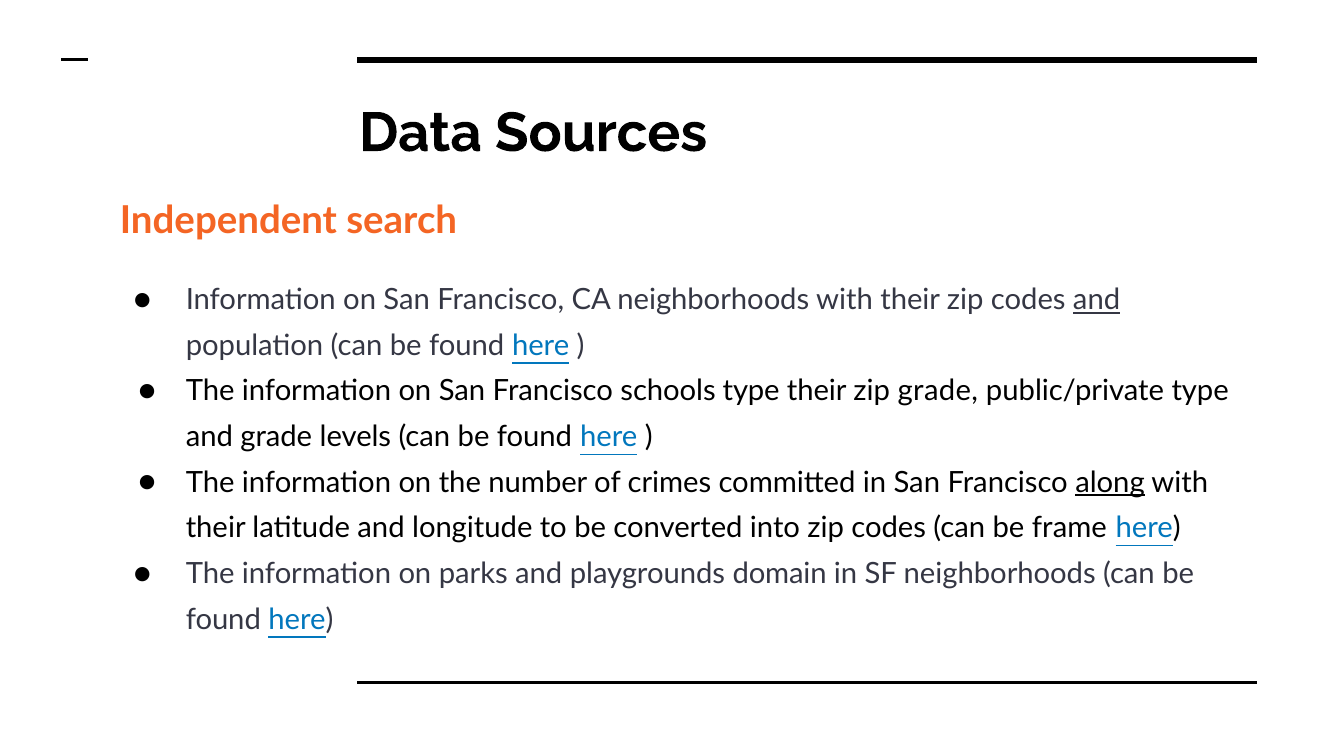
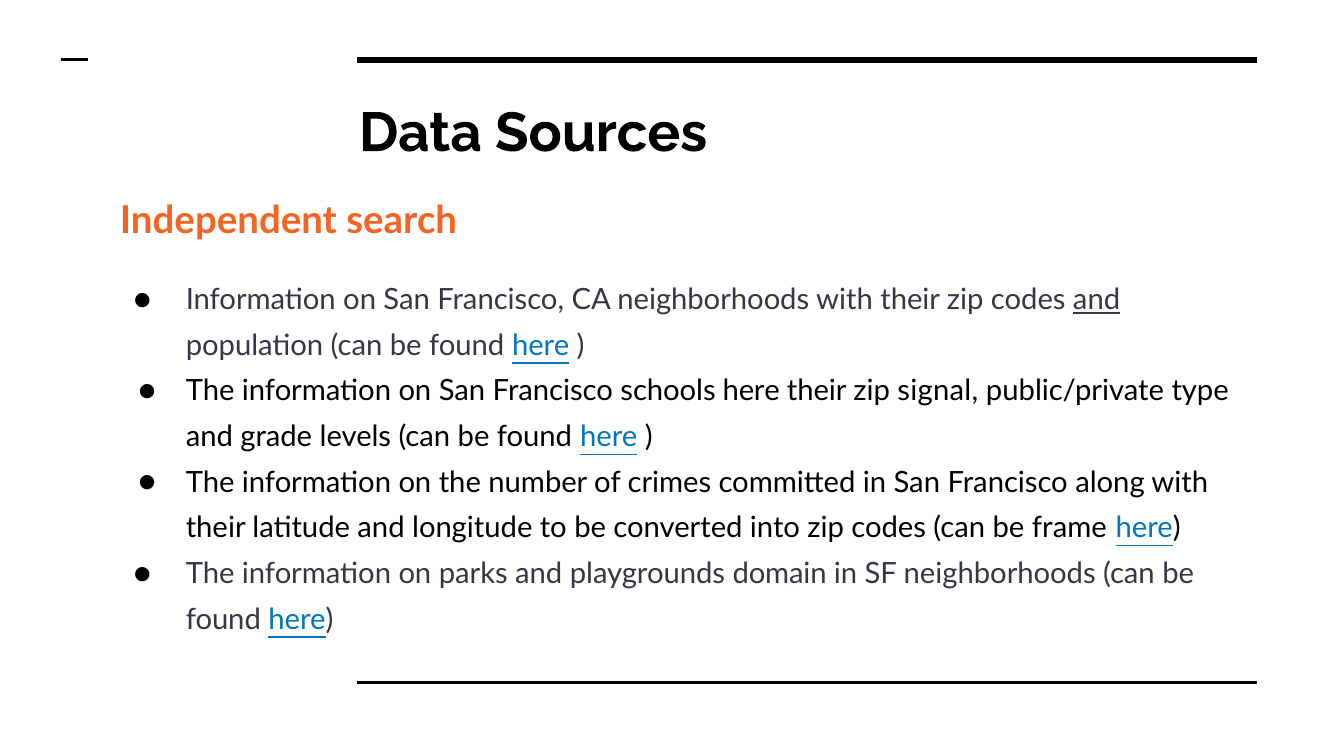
schools type: type -> here
zip grade: grade -> signal
along underline: present -> none
